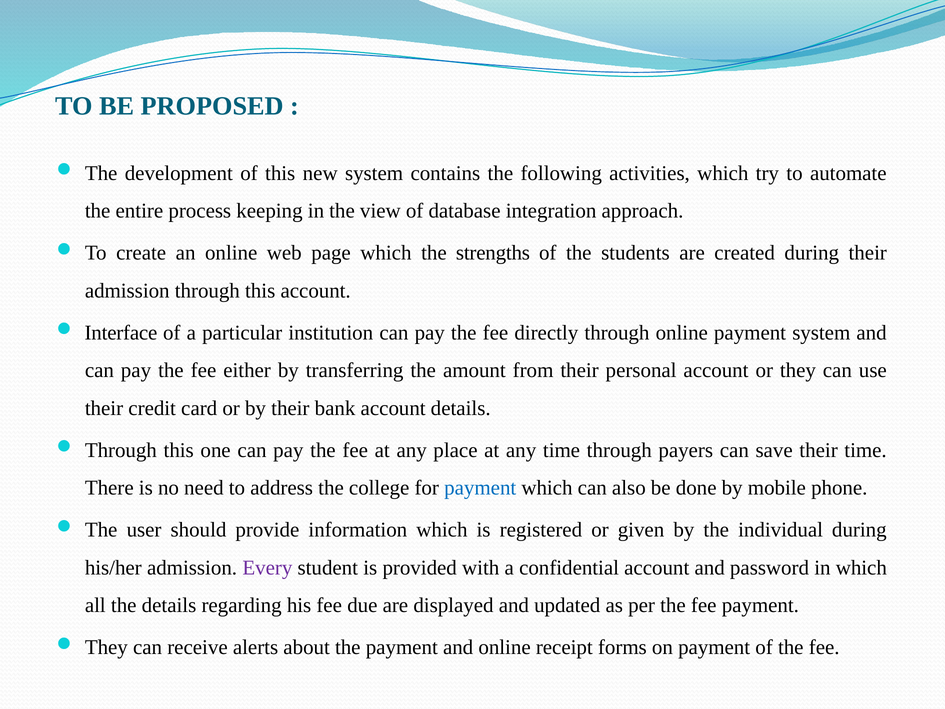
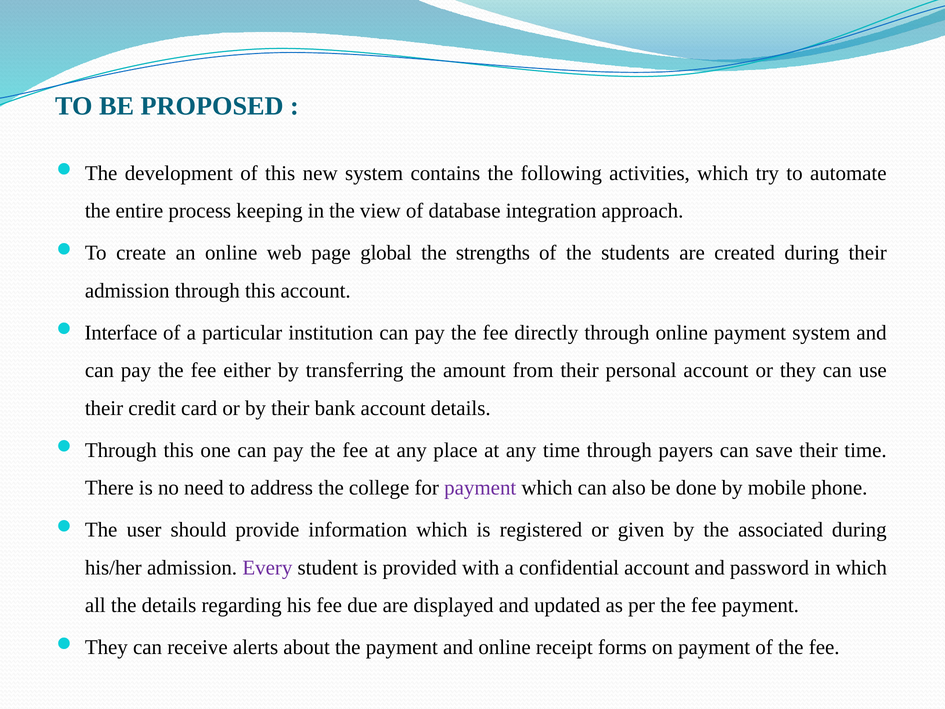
page which: which -> global
payment at (480, 488) colour: blue -> purple
individual: individual -> associated
